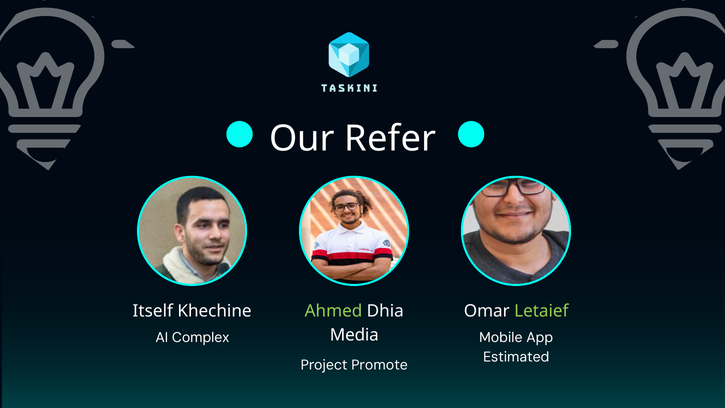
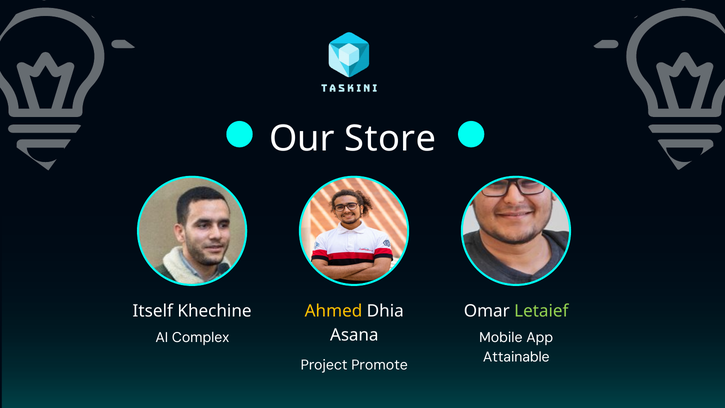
Refer: Refer -> Store
Ahmed colour: light green -> yellow
Media: Media -> Asana
Estimated: Estimated -> Attainable
